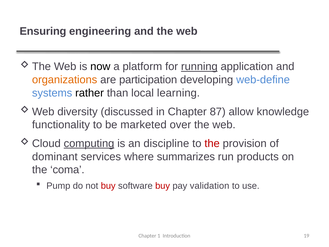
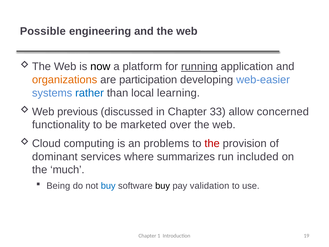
Ensuring: Ensuring -> Possible
web-define: web-define -> web-easier
rather colour: black -> blue
diversity: diversity -> previous
87: 87 -> 33
knowledge: knowledge -> concerned
computing underline: present -> none
discipline: discipline -> problems
products: products -> included
coma: coma -> much
Pump: Pump -> Being
buy at (108, 186) colour: red -> blue
buy at (163, 186) colour: red -> black
